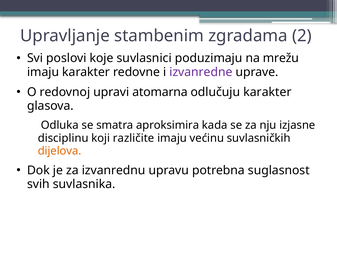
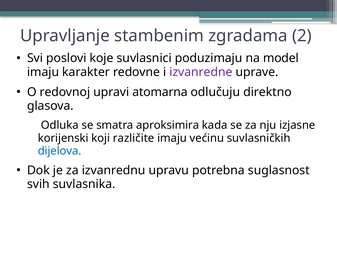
mrežu: mrežu -> model
odlučuju karakter: karakter -> direktno
disciplinu: disciplinu -> korijenski
dijelova colour: orange -> blue
